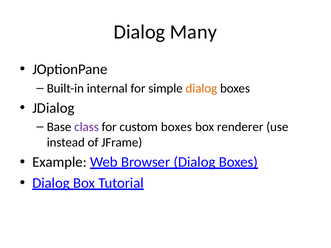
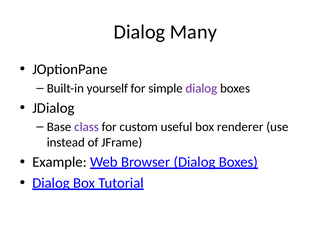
internal: internal -> yourself
dialog at (201, 88) colour: orange -> purple
custom boxes: boxes -> useful
